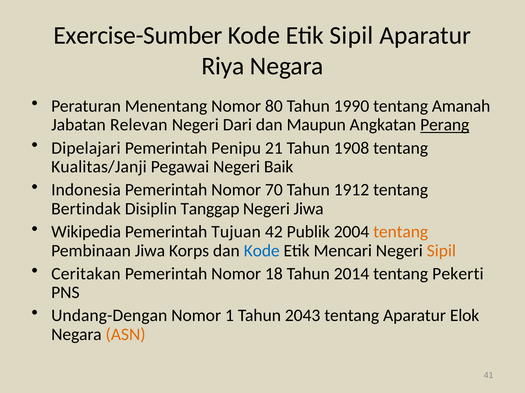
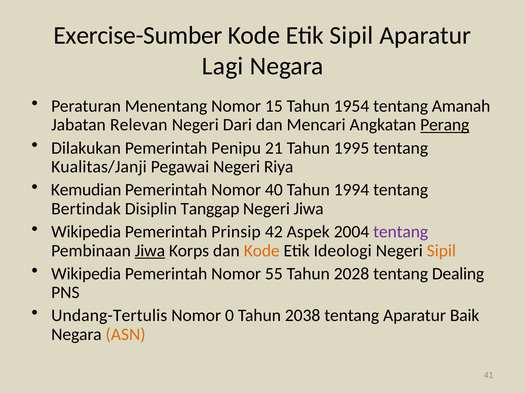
Riya: Riya -> Lagi
80: 80 -> 15
1990: 1990 -> 1954
Maupun: Maupun -> Mencari
Dipelajari: Dipelajari -> Dilakukan
1908: 1908 -> 1995
Baik: Baik -> Riya
Indonesia: Indonesia -> Kemudian
70: 70 -> 40
1912: 1912 -> 1994
Tujuan: Tujuan -> Prinsip
Publik: Publik -> Aspek
tentang at (401, 232) colour: orange -> purple
Jiwa at (150, 251) underline: none -> present
Kode at (262, 251) colour: blue -> orange
Mencari: Mencari -> Ideologi
Ceritakan at (86, 274): Ceritakan -> Wikipedia
18: 18 -> 55
2014: 2014 -> 2028
Pekerti: Pekerti -> Dealing
Undang-Dengan: Undang-Dengan -> Undang-Tertulis
1: 1 -> 0
2043: 2043 -> 2038
Elok: Elok -> Baik
